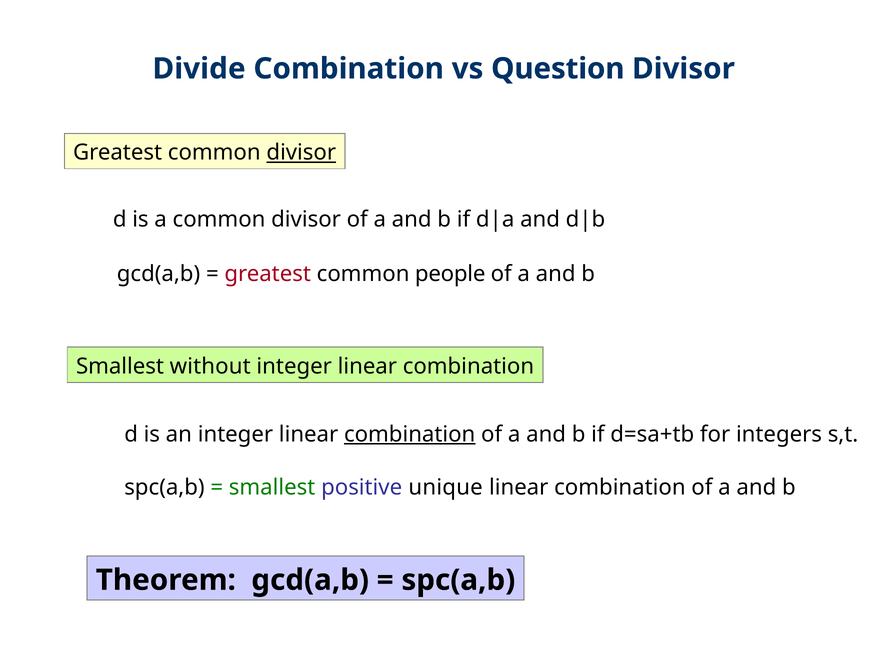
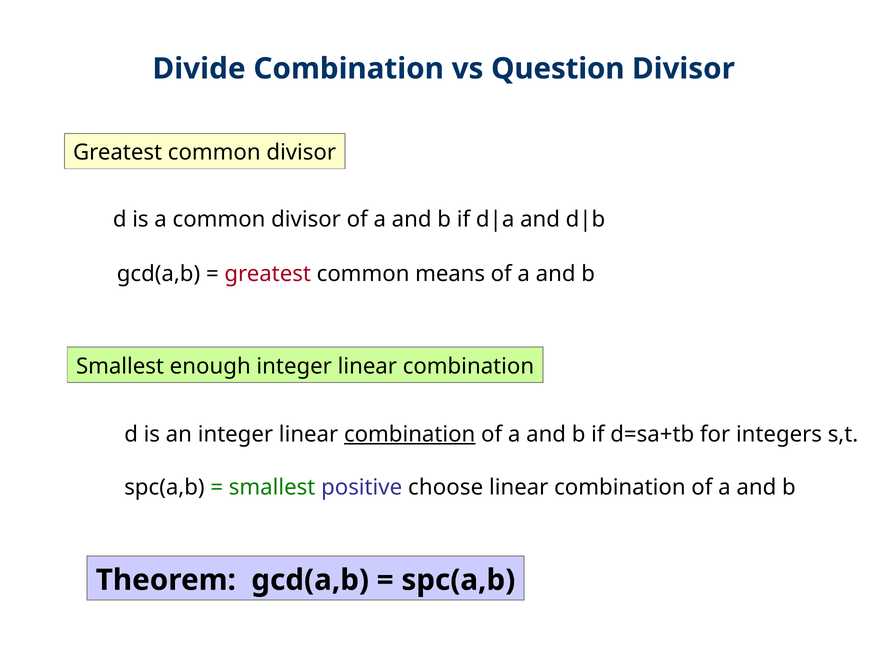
divisor at (301, 153) underline: present -> none
people: people -> means
without: without -> enough
unique: unique -> choose
